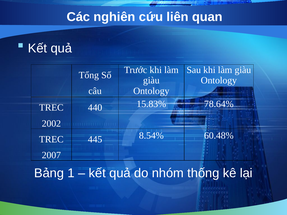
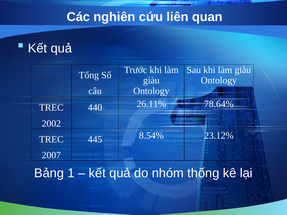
15.83%: 15.83% -> 26.11%
60.48%: 60.48% -> 23.12%
